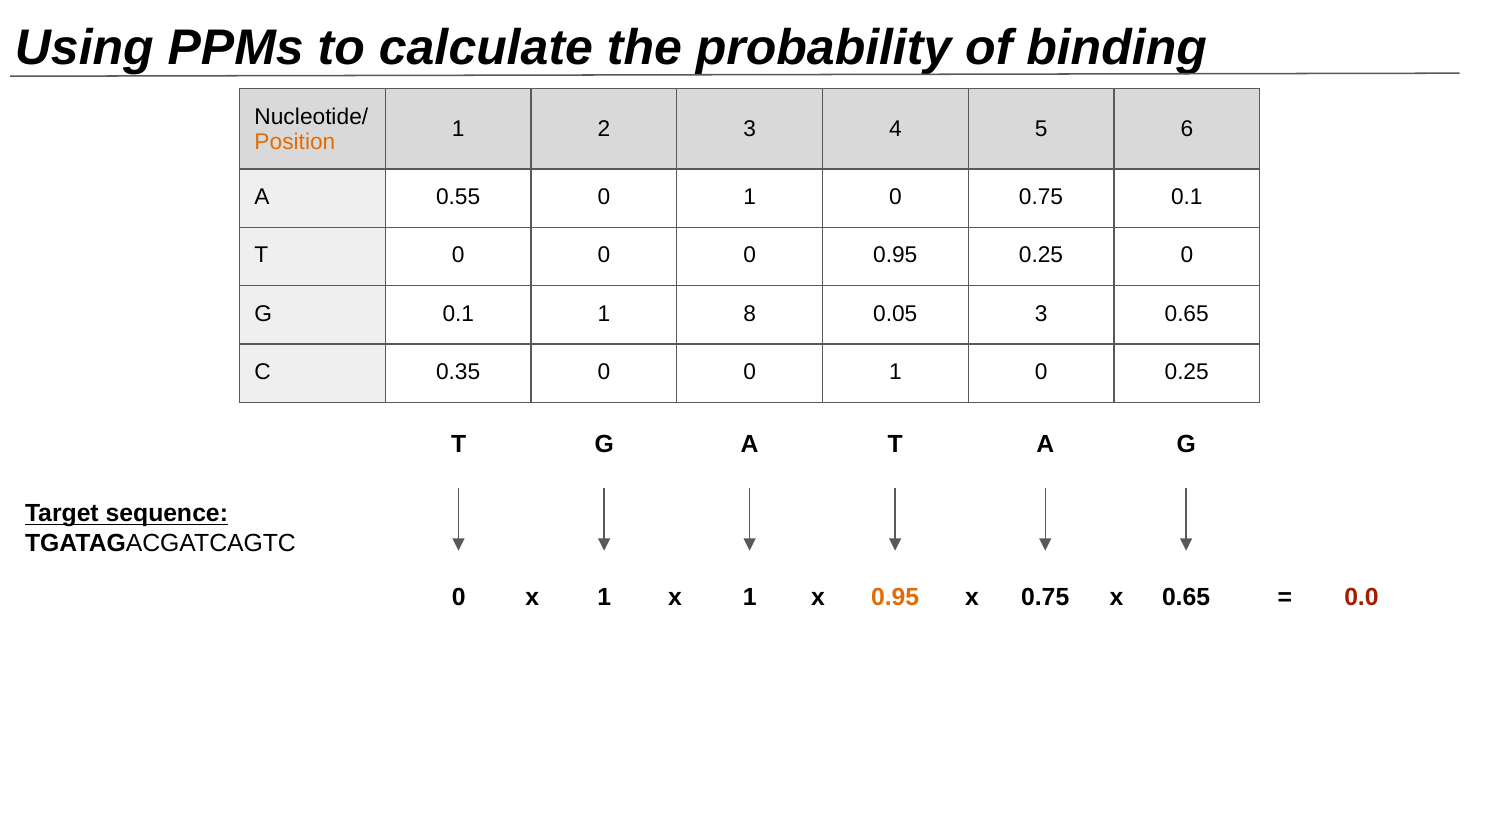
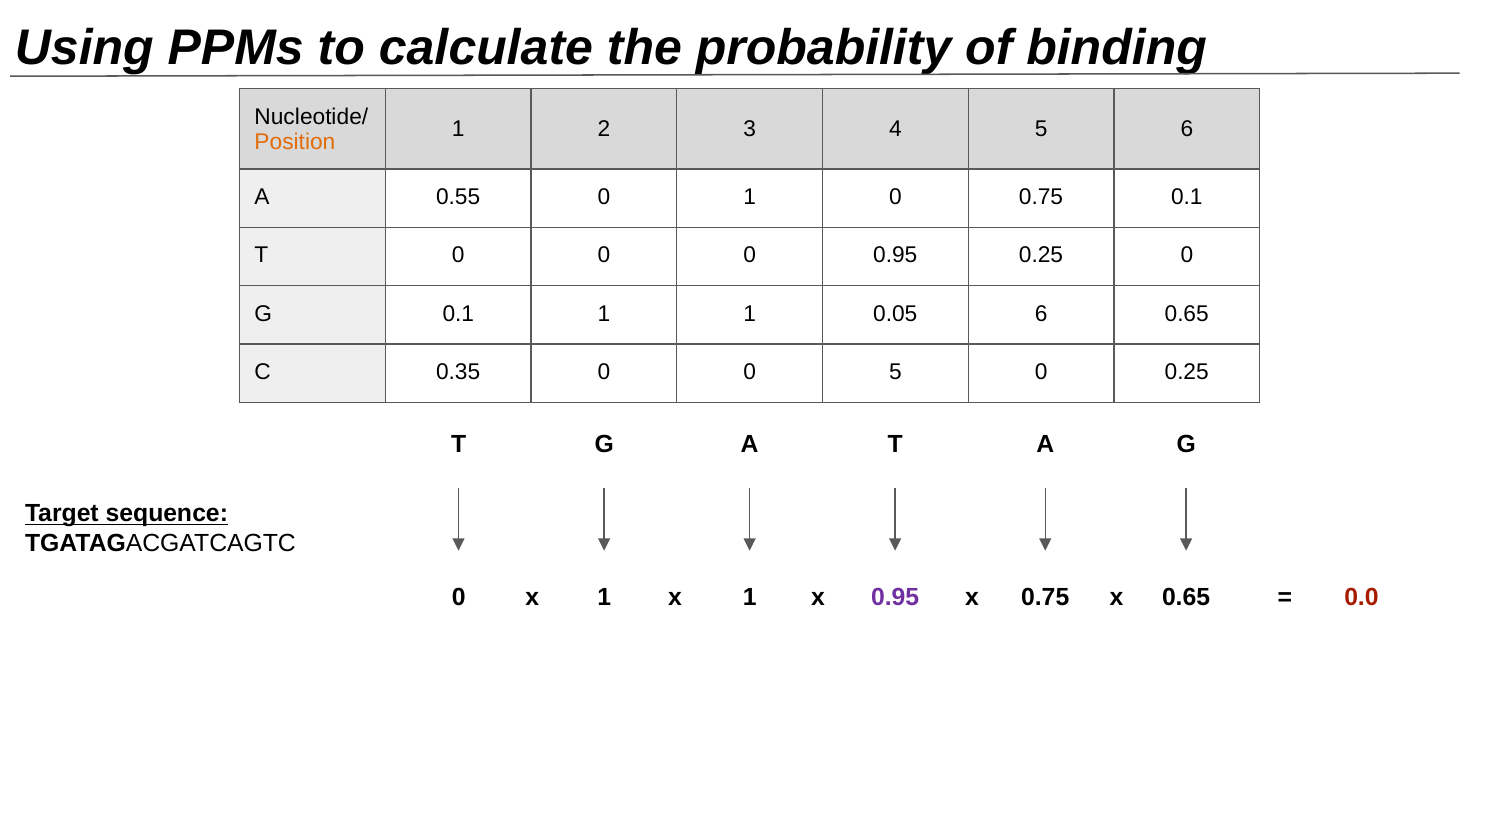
0.1 1 8: 8 -> 1
0.05 3: 3 -> 6
0 0 1: 1 -> 5
0.95 at (895, 597) colour: orange -> purple
